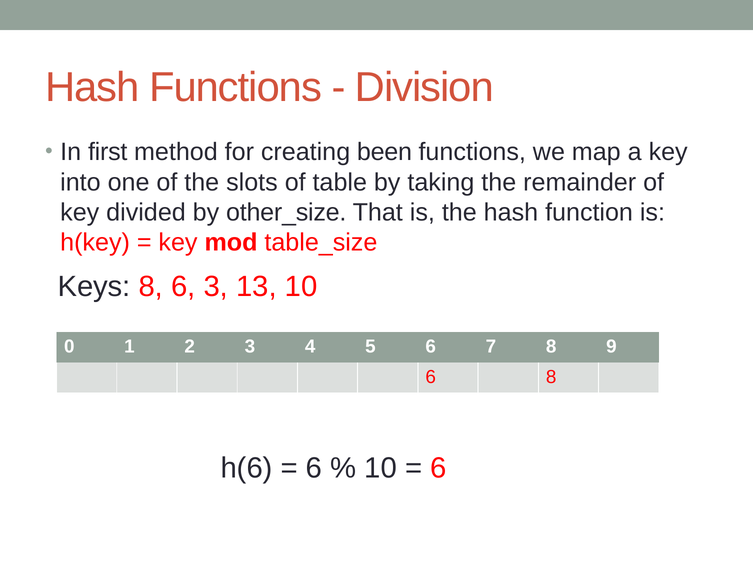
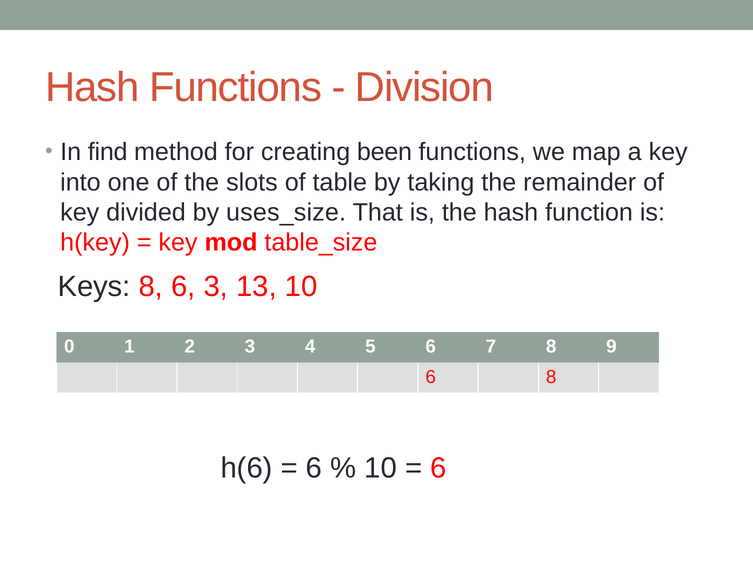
first: first -> find
other_size: other_size -> uses_size
